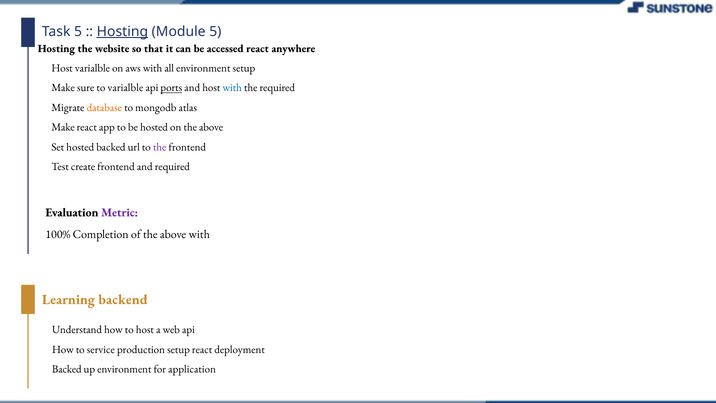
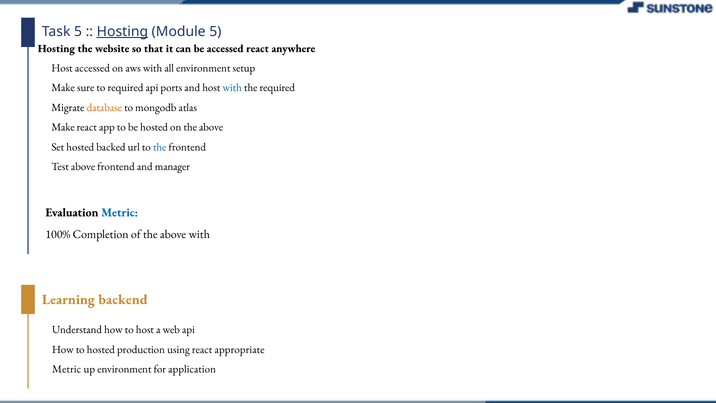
Host varialble: varialble -> accessed
to varialble: varialble -> required
ports underline: present -> none
the at (160, 147) colour: purple -> blue
Test create: create -> above
and required: required -> manager
Metric at (120, 212) colour: purple -> blue
to service: service -> hosted
production setup: setup -> using
deployment: deployment -> appropriate
Backed at (67, 369): Backed -> Metric
